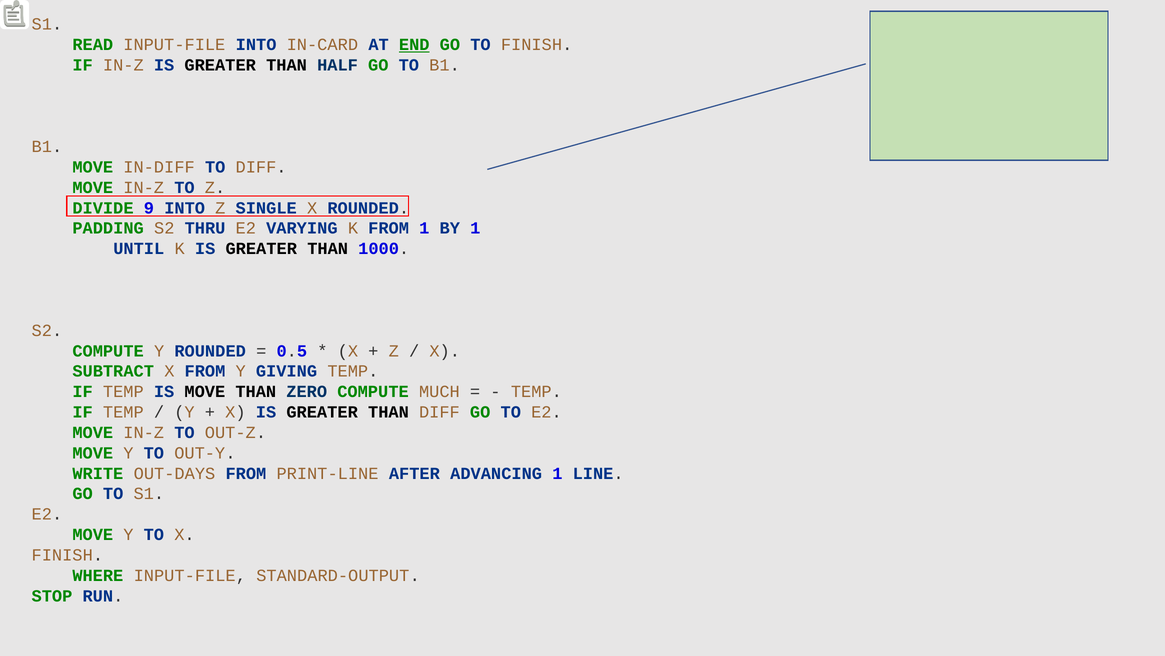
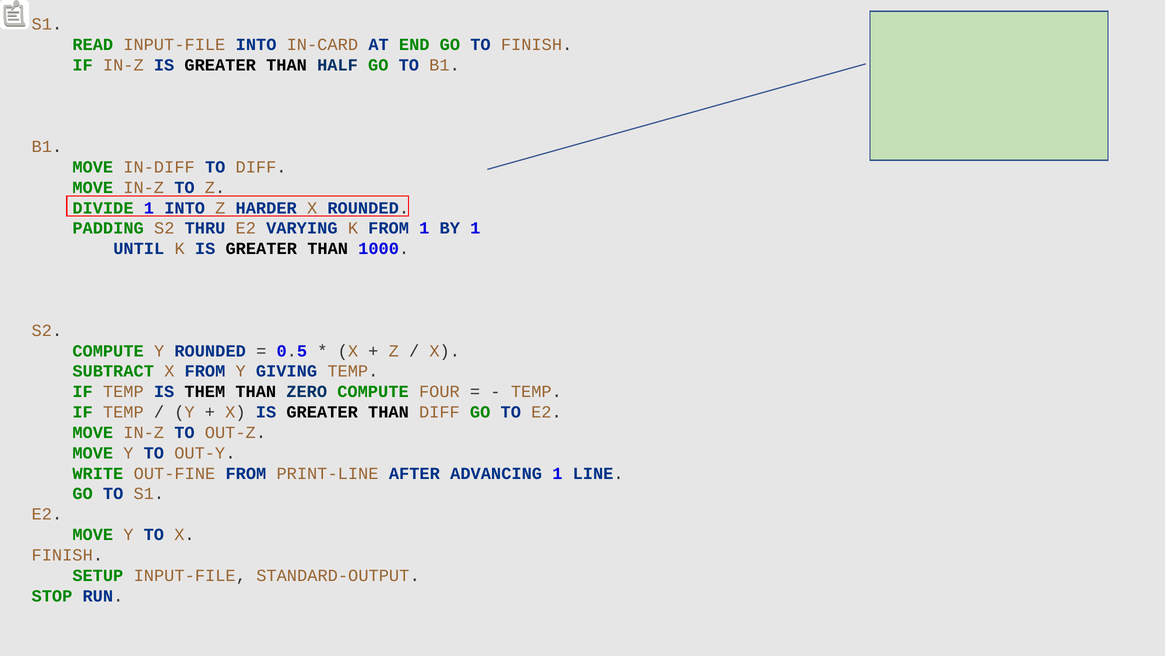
END underline: present -> none
DIVIDE 9: 9 -> 1
SINGLE: SINGLE -> HARDER
IS MOVE: MOVE -> THEM
MUCH: MUCH -> FOUR
OUT-DAYS: OUT-DAYS -> OUT-FINE
WHERE: WHERE -> SETUP
